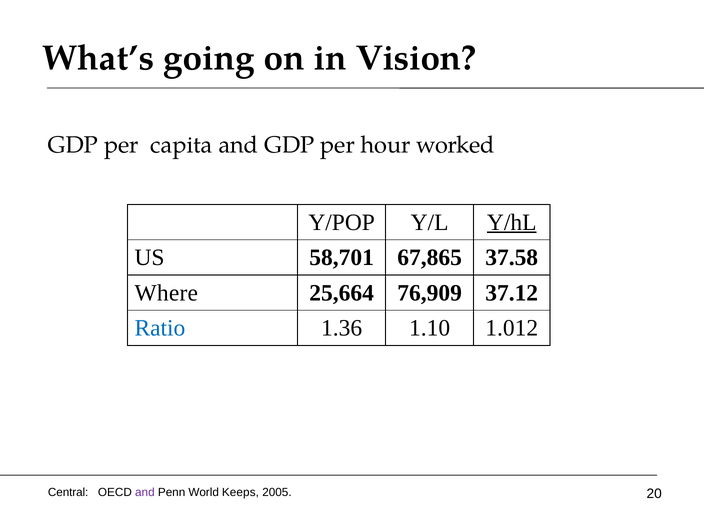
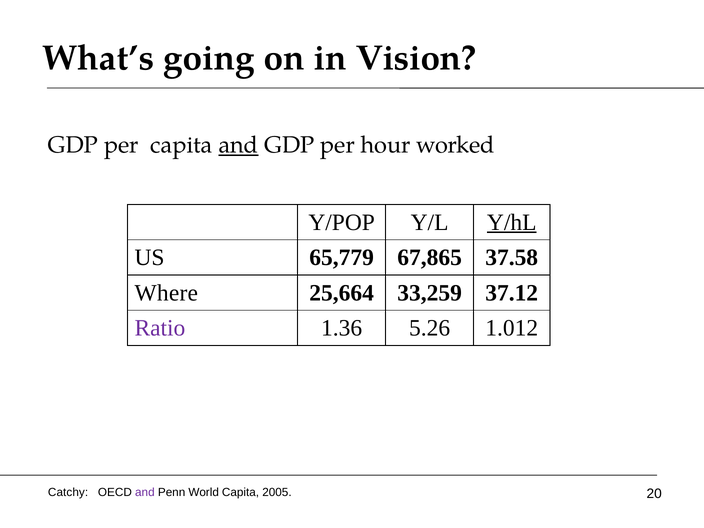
and at (238, 145) underline: none -> present
58,701: 58,701 -> 65,779
76,909: 76,909 -> 33,259
Ratio colour: blue -> purple
1.10: 1.10 -> 5.26
Central: Central -> Catchy
World Keeps: Keeps -> Capita
